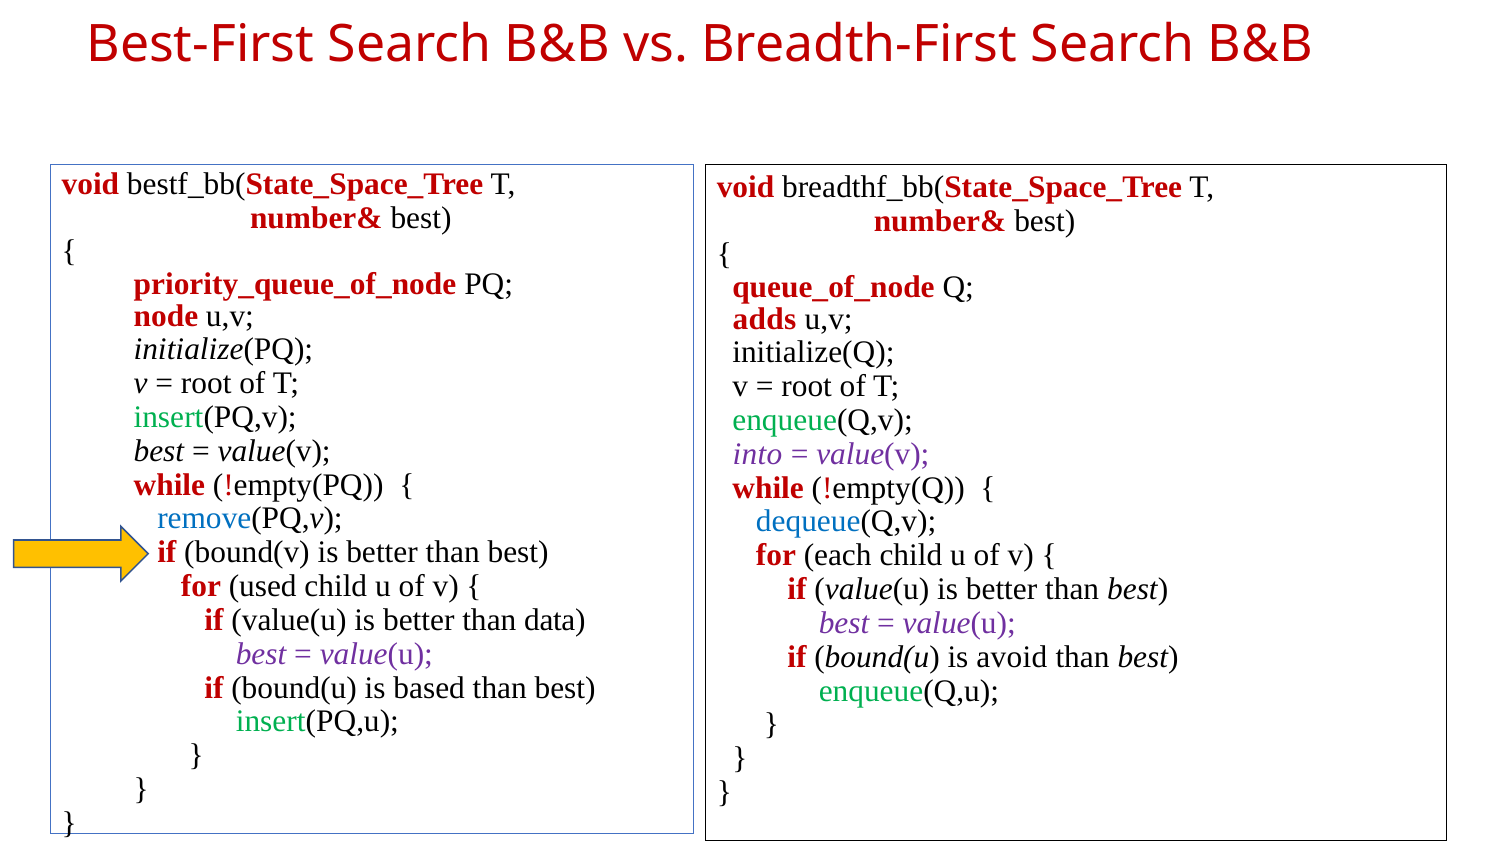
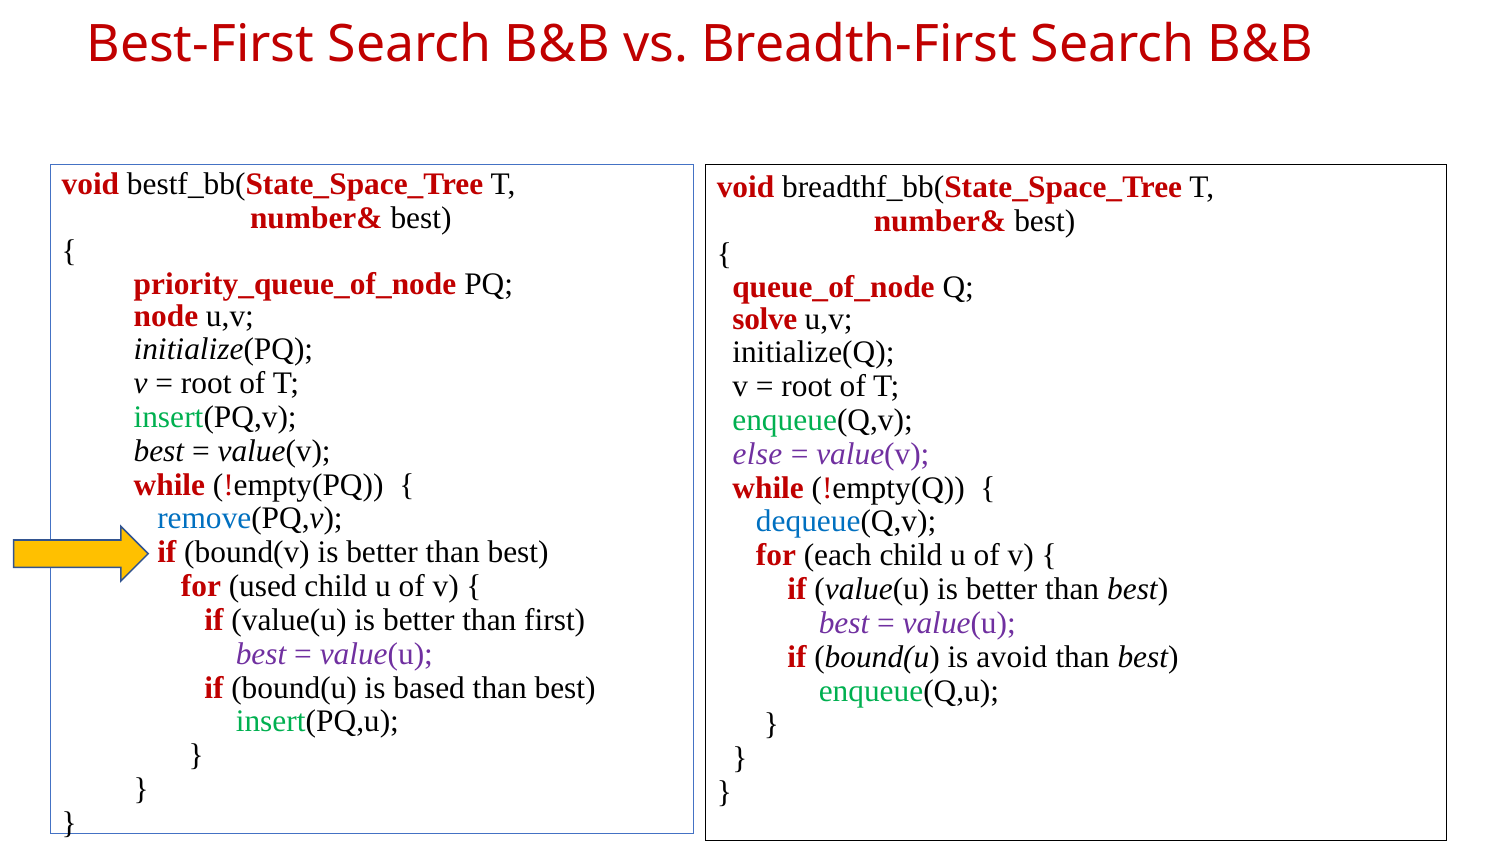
adds: adds -> solve
into: into -> else
data: data -> first
